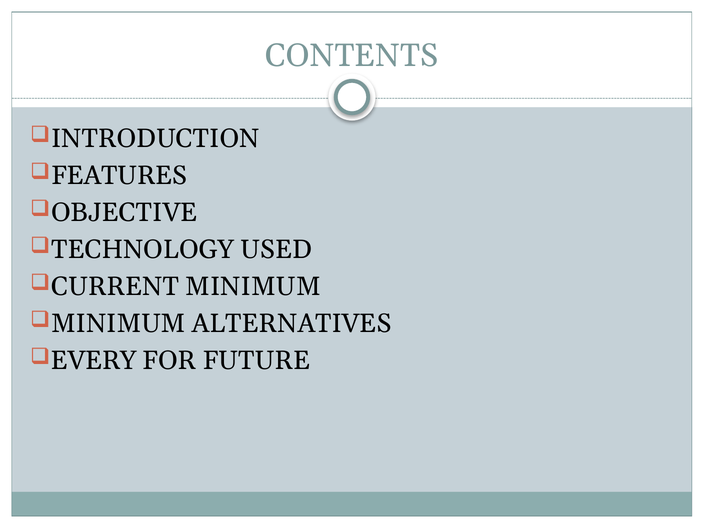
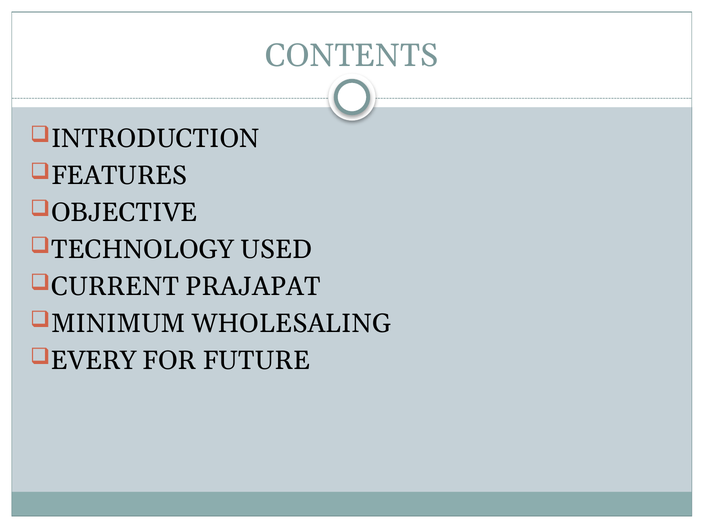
CURRENT MINIMUM: MINIMUM -> PRAJAPAT
ALTERNATIVES: ALTERNATIVES -> WHOLESALING
